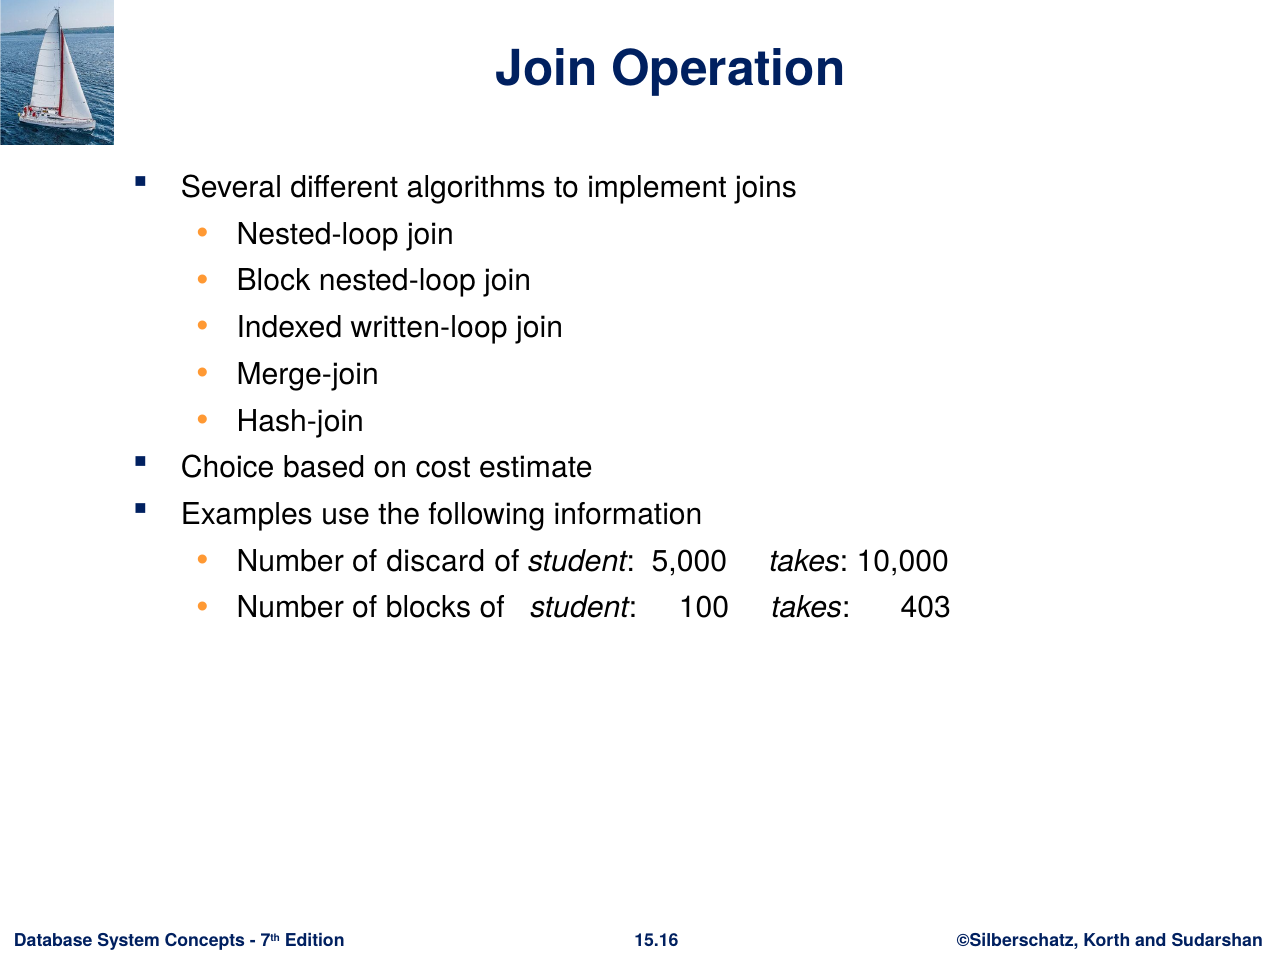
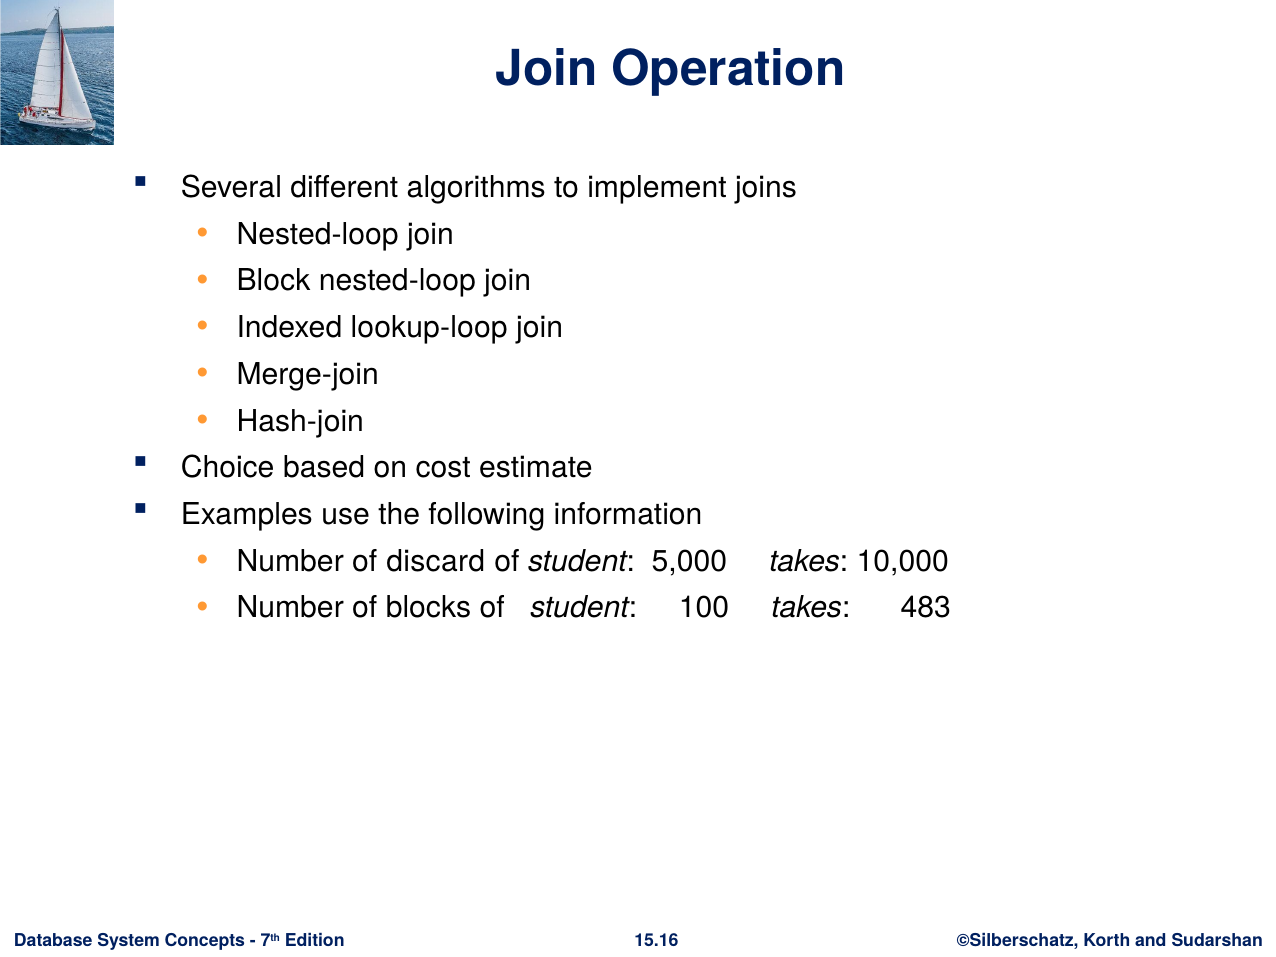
written-loop: written-loop -> lookup-loop
403: 403 -> 483
